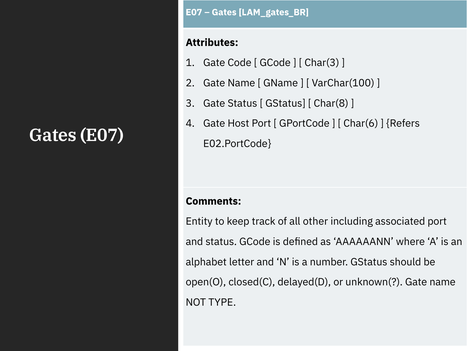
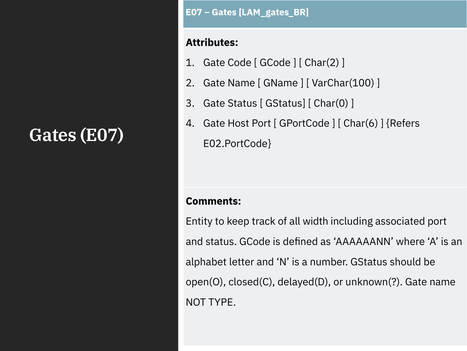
Char(3: Char(3 -> Char(2
Char(8: Char(8 -> Char(0
other: other -> width
